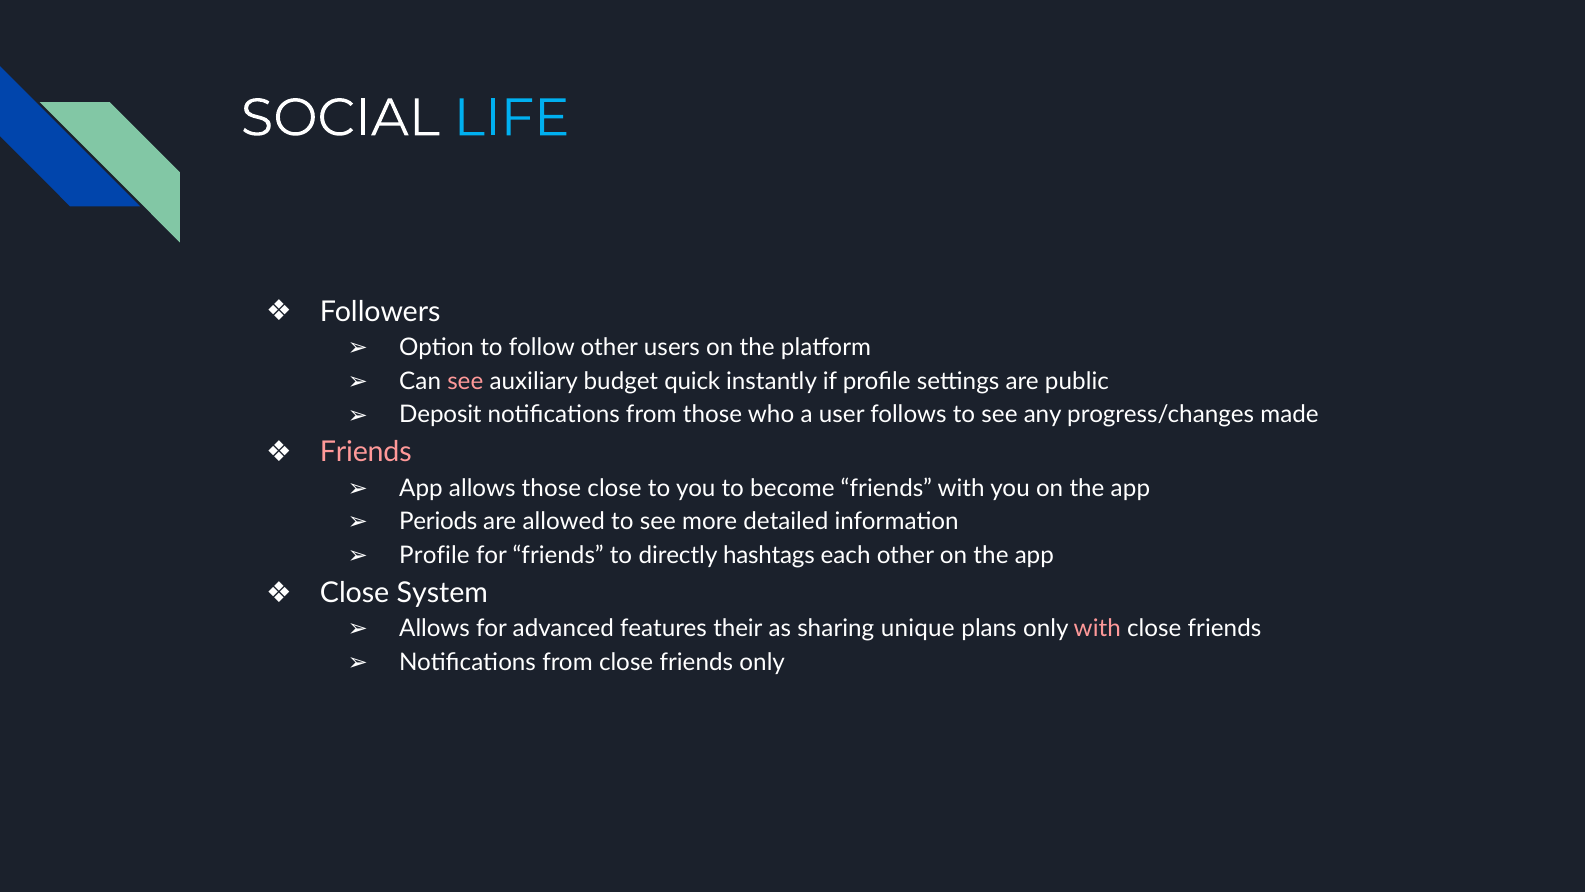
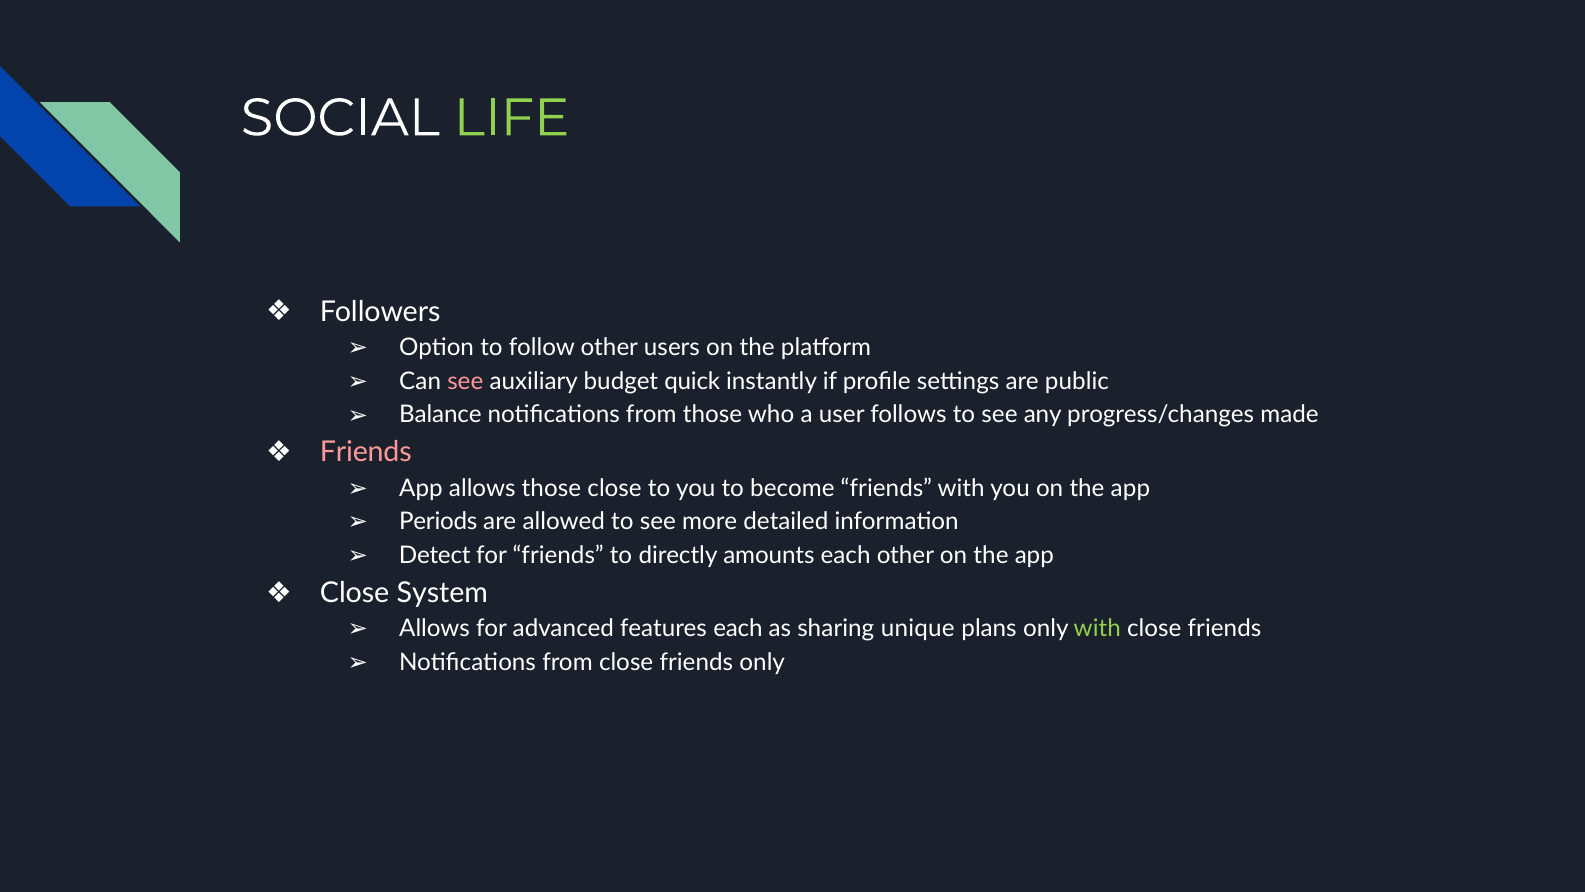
LIFE colour: light blue -> light green
Deposit: Deposit -> Balance
Profile at (435, 555): Profile -> Detect
hashtags: hashtags -> amounts
features their: their -> each
with at (1097, 628) colour: pink -> light green
